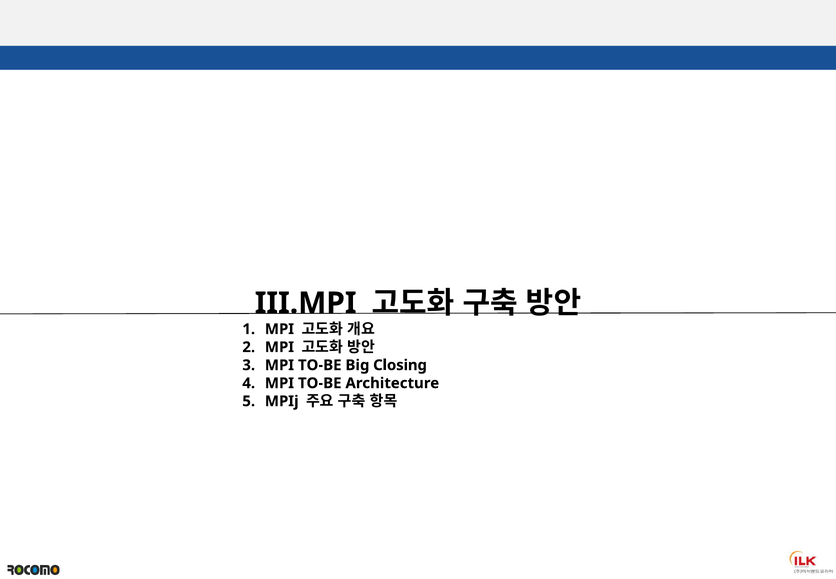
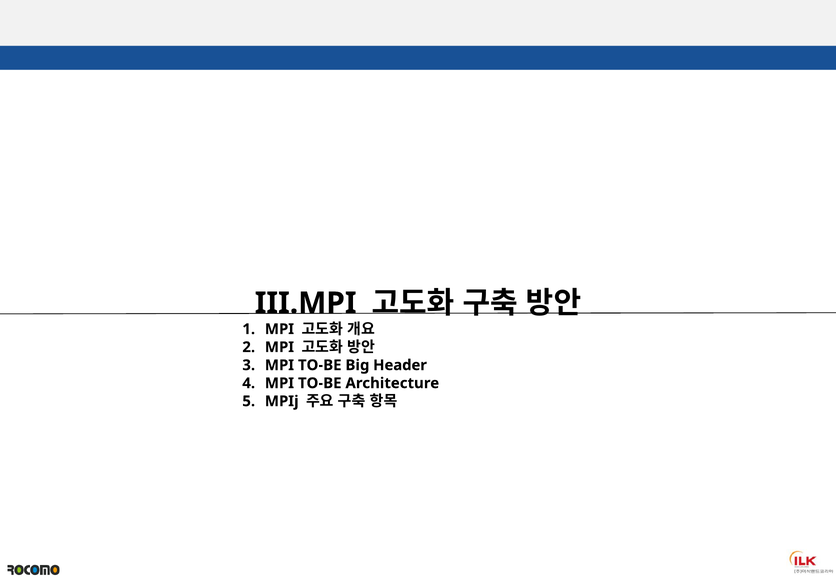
Closing: Closing -> Header
